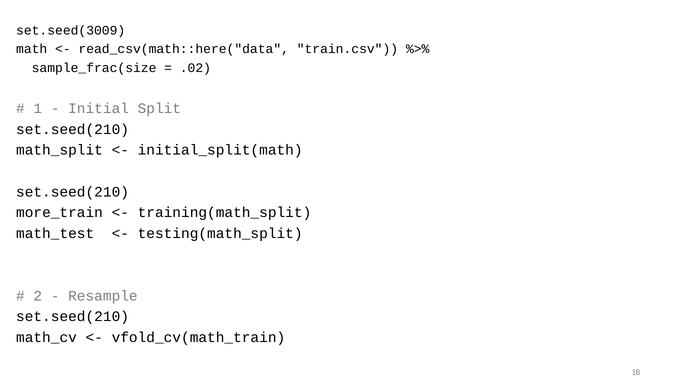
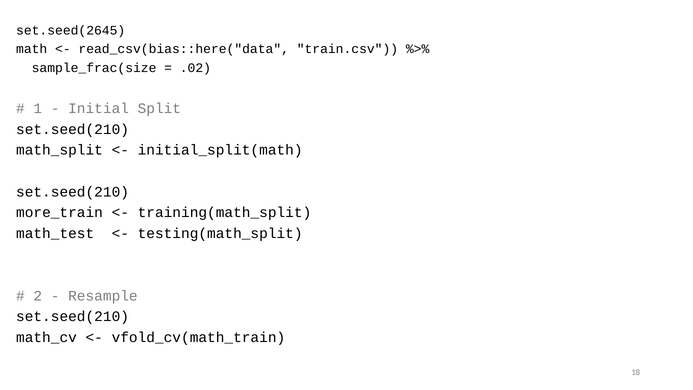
set.seed(3009: set.seed(3009 -> set.seed(2645
read_csv(math::here("data: read_csv(math::here("data -> read_csv(bias::here("data
